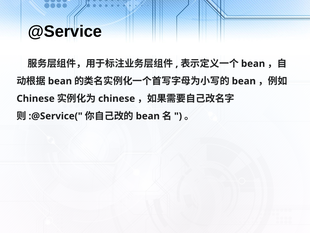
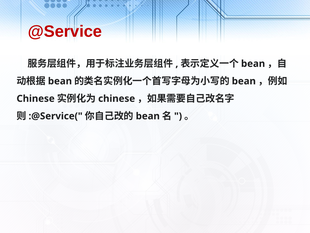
@Service colour: black -> red
